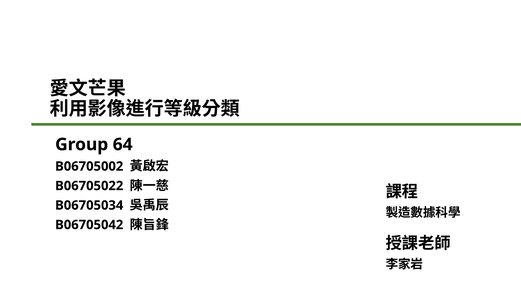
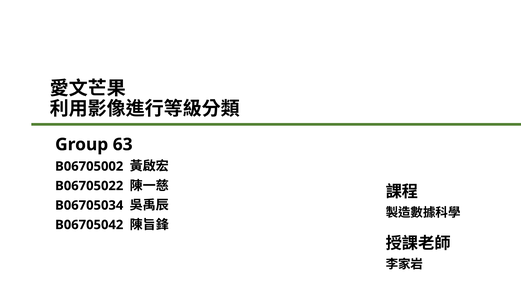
64: 64 -> 63
